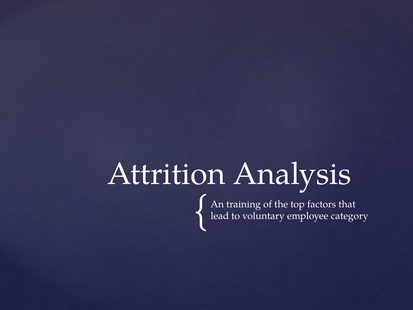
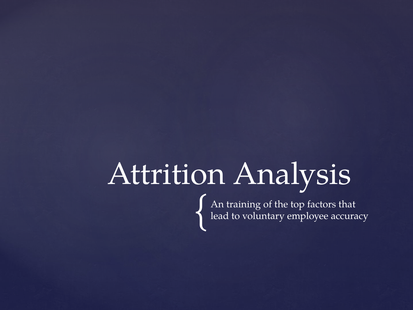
category: category -> accuracy
